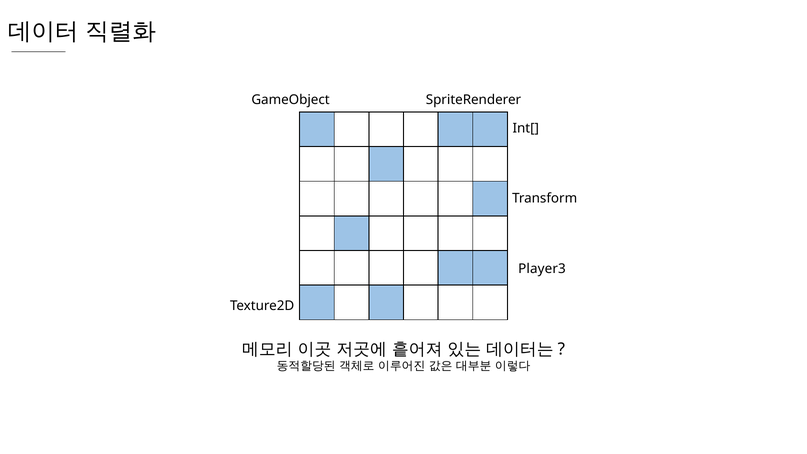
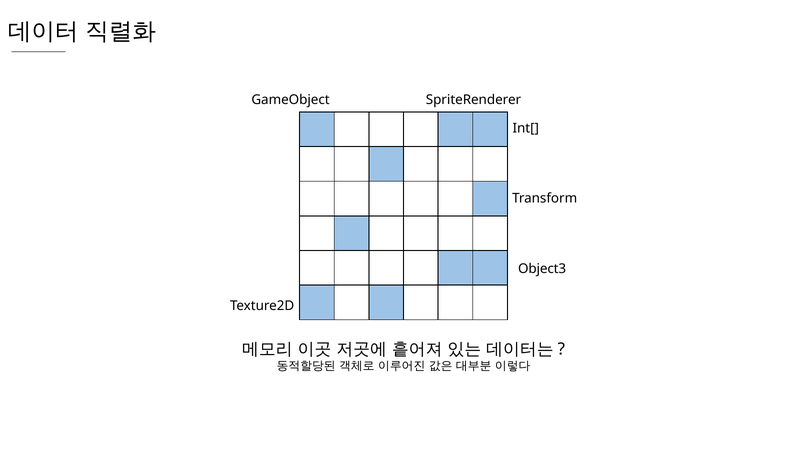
Player3: Player3 -> Object3
